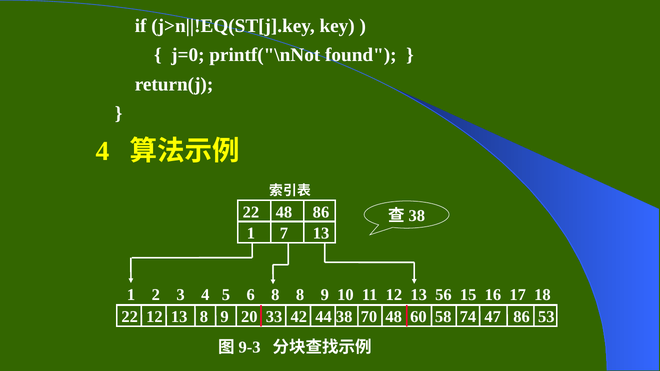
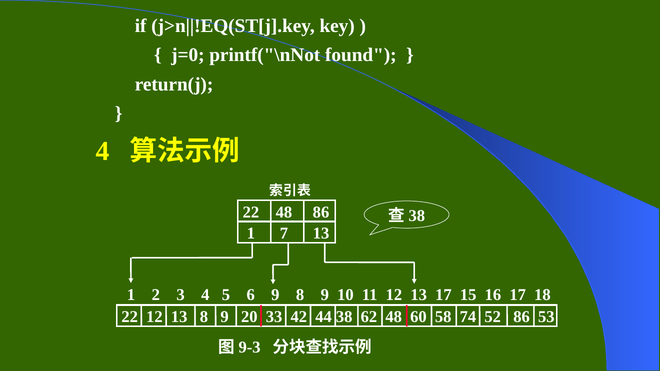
6 8: 8 -> 9
13 56: 56 -> 17
70: 70 -> 62
47: 47 -> 52
